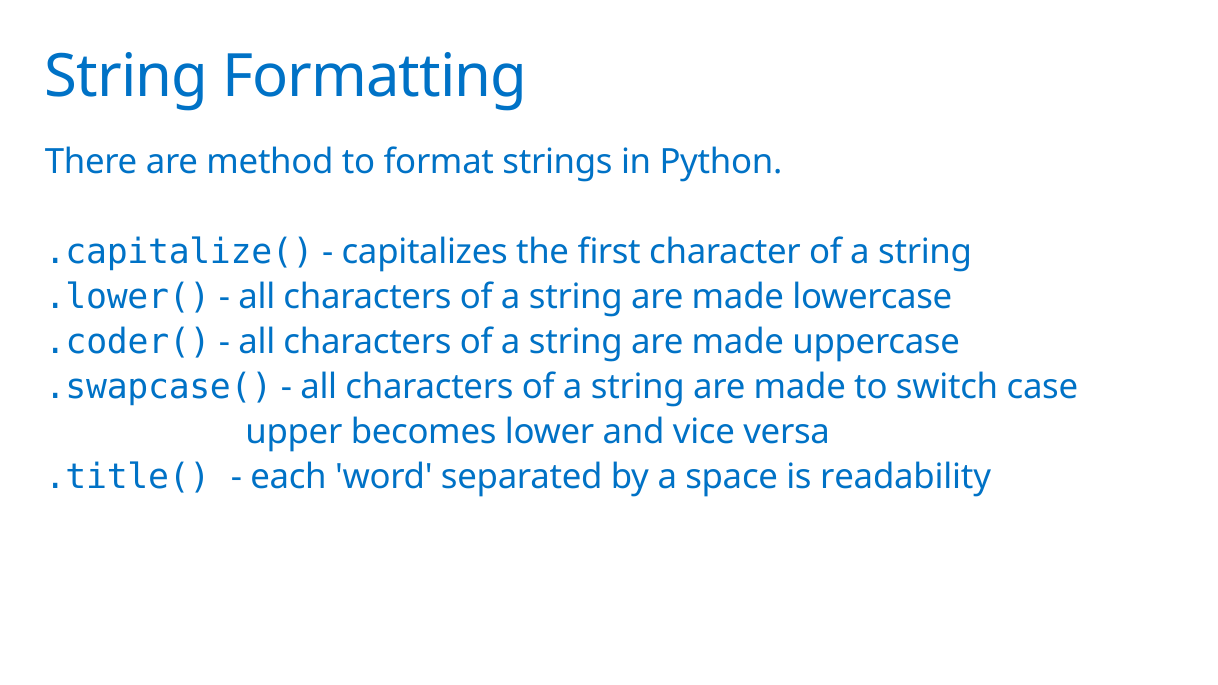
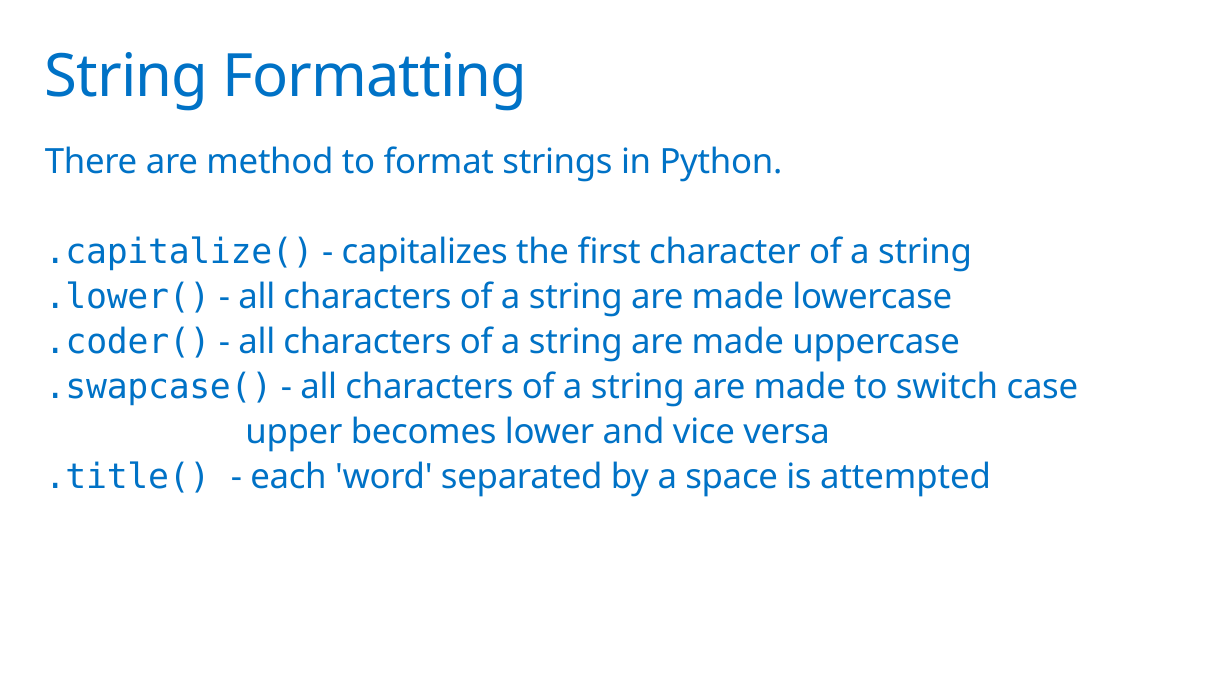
readability: readability -> attempted
